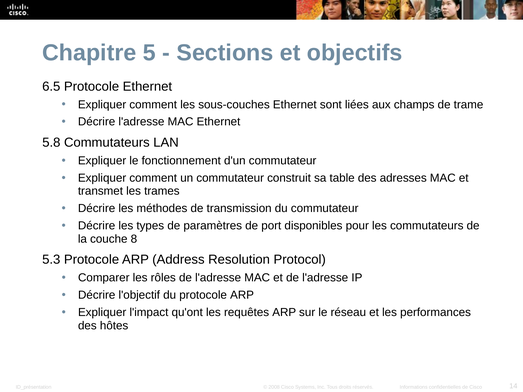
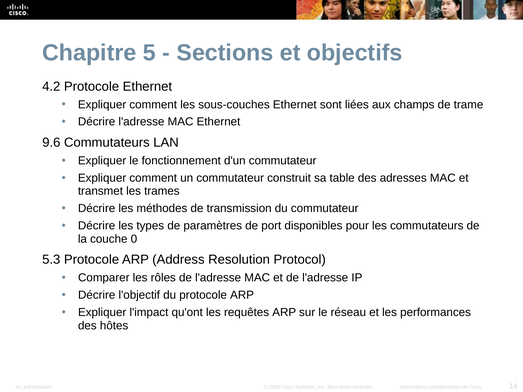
6.5: 6.5 -> 4.2
5.8: 5.8 -> 9.6
8: 8 -> 0
